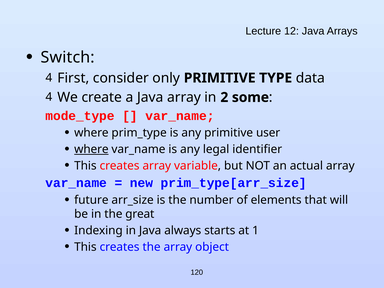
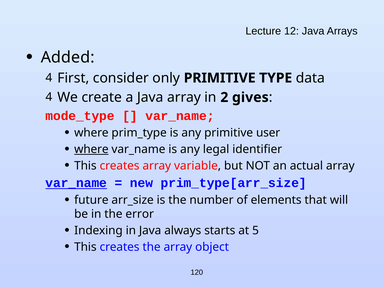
Switch: Switch -> Added
some: some -> gives
var_name at (76, 183) underline: none -> present
great: great -> error
1: 1 -> 5
